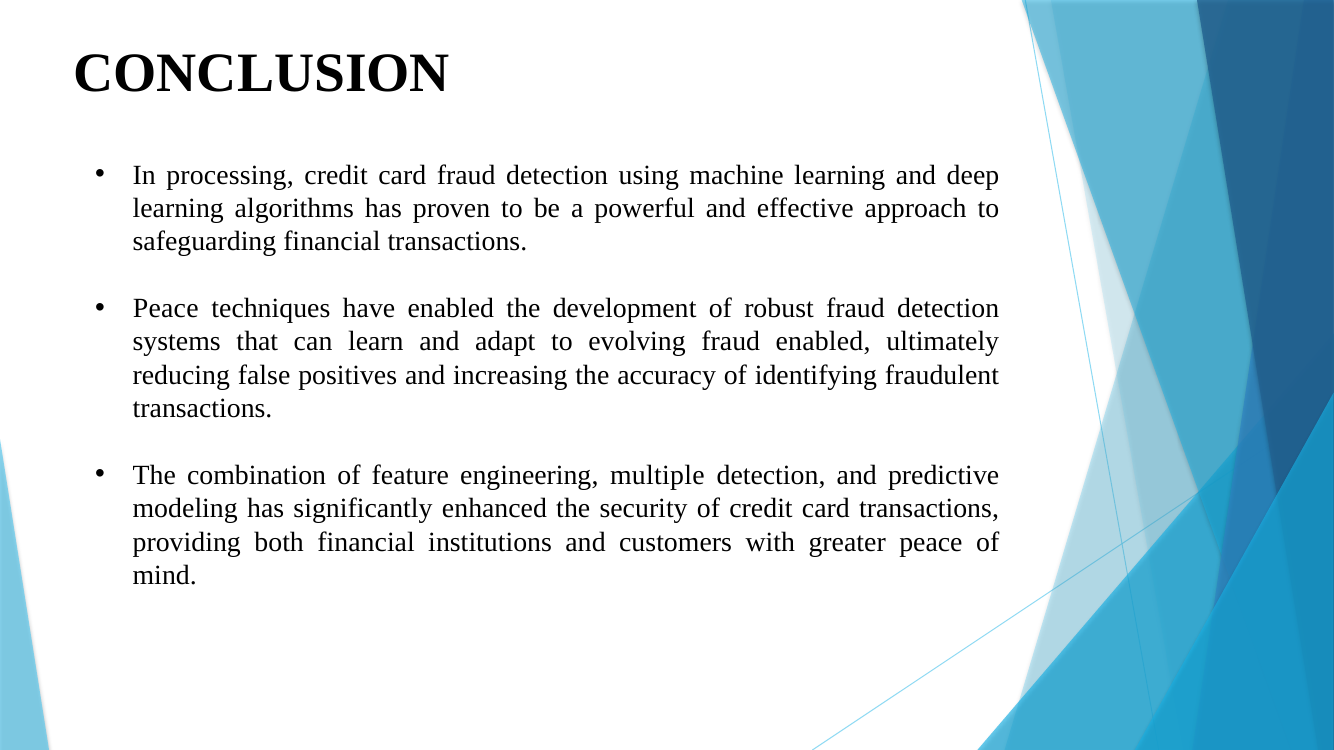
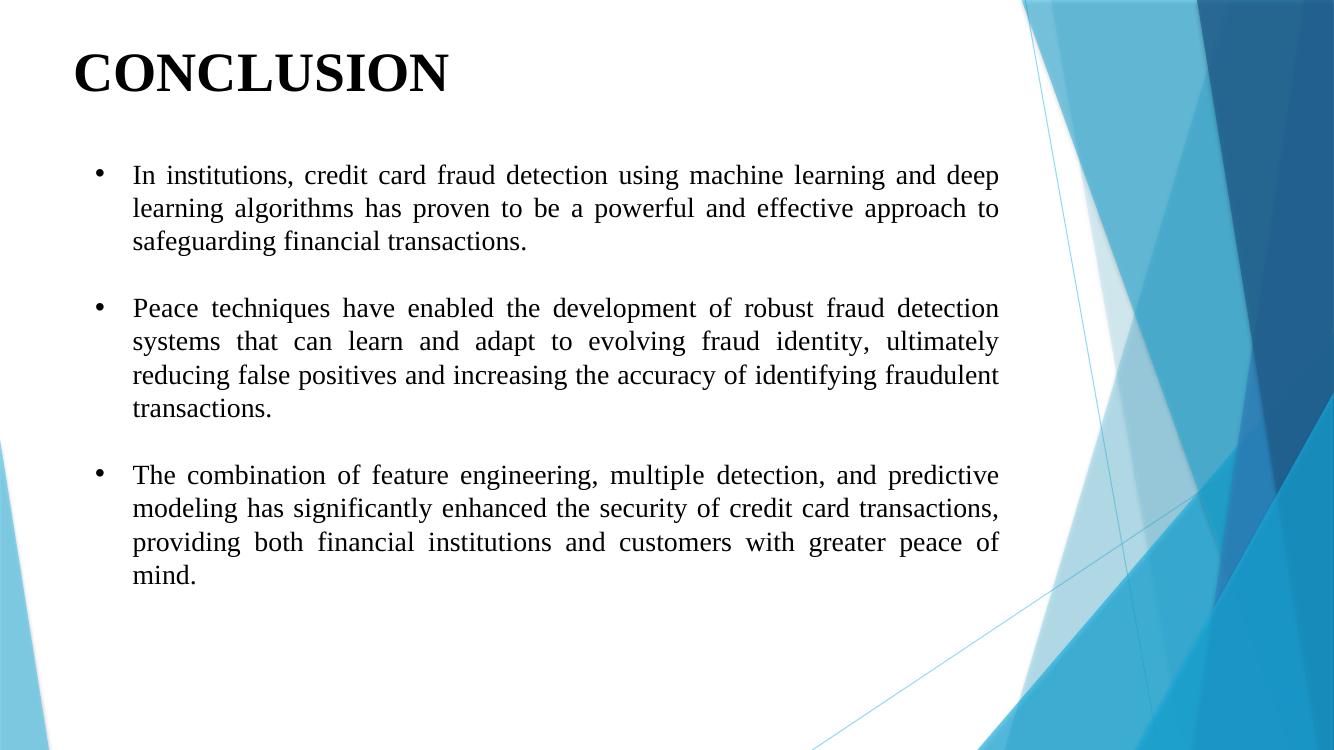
In processing: processing -> institutions
fraud enabled: enabled -> identity
